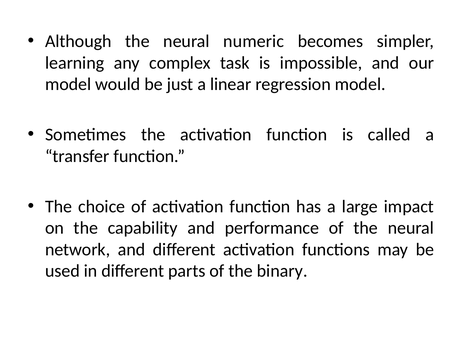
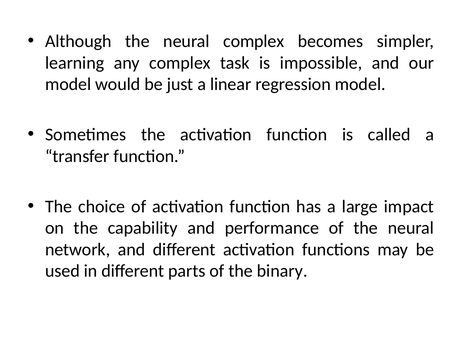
neural numeric: numeric -> complex
